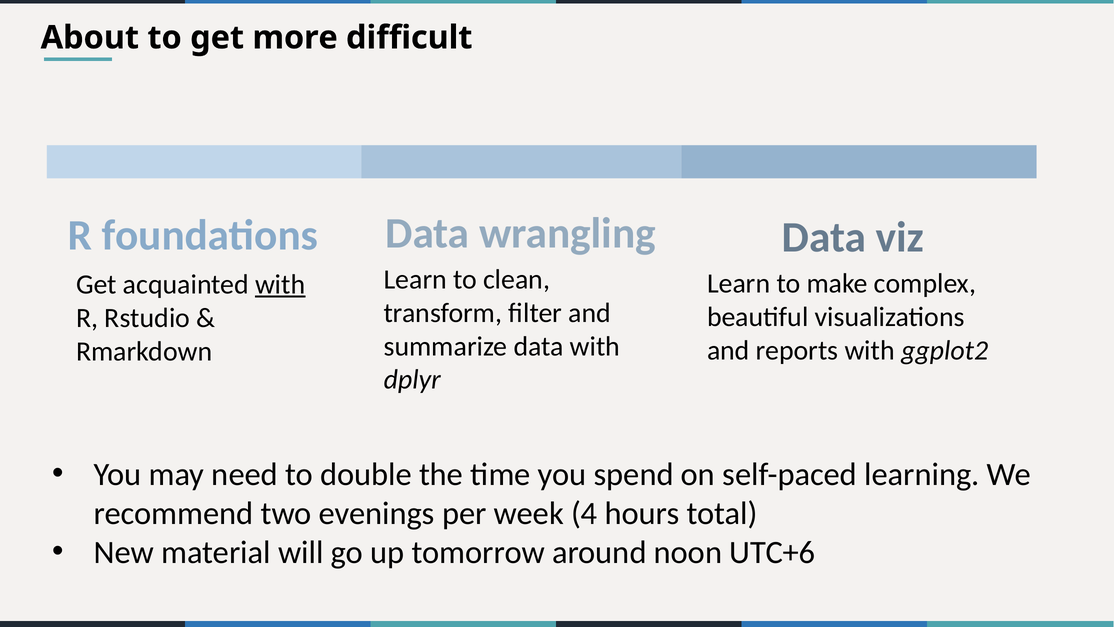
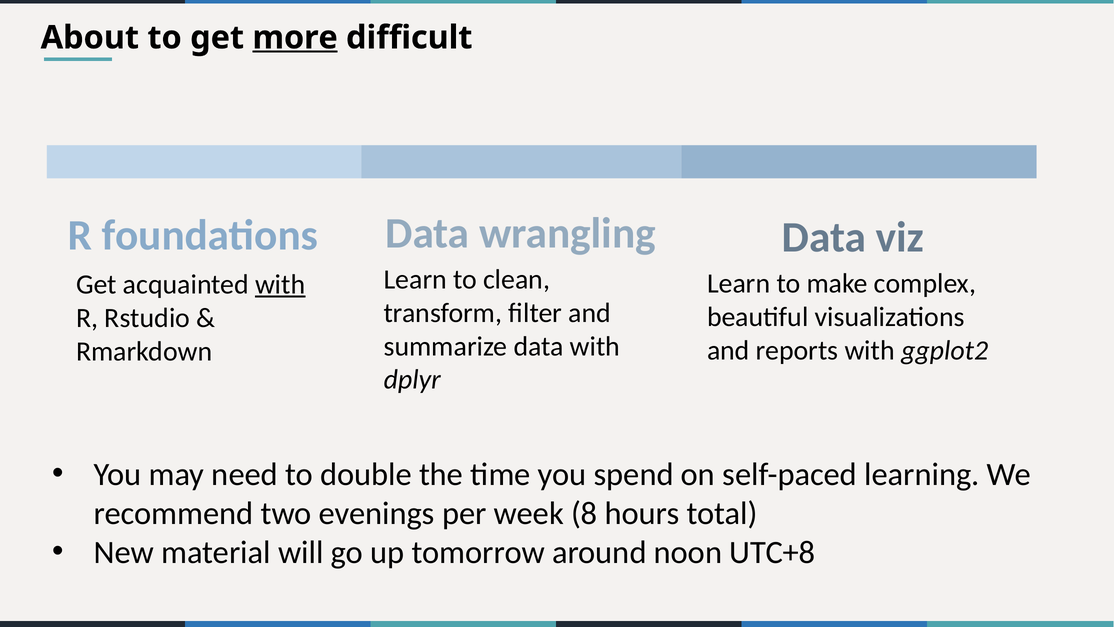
more underline: none -> present
4: 4 -> 8
UTC+6: UTC+6 -> UTC+8
